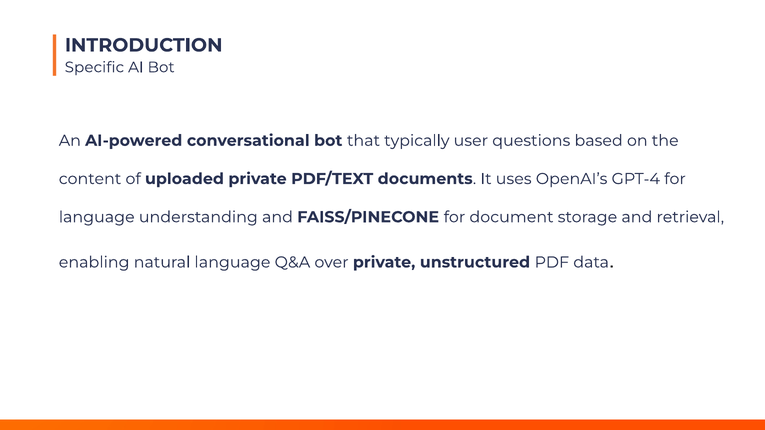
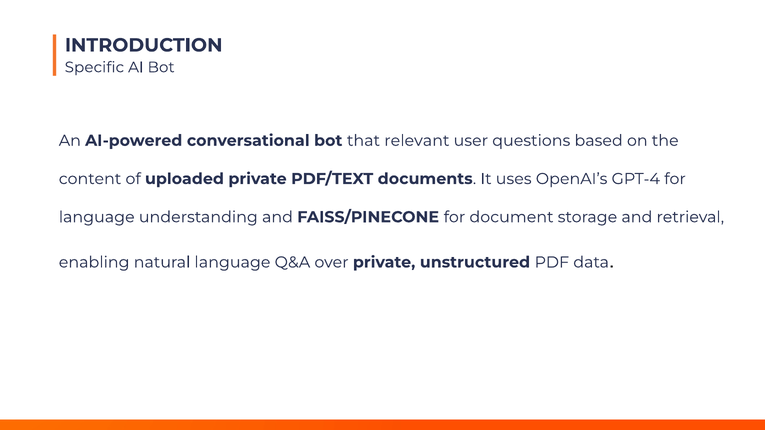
typically: typically -> relevant
